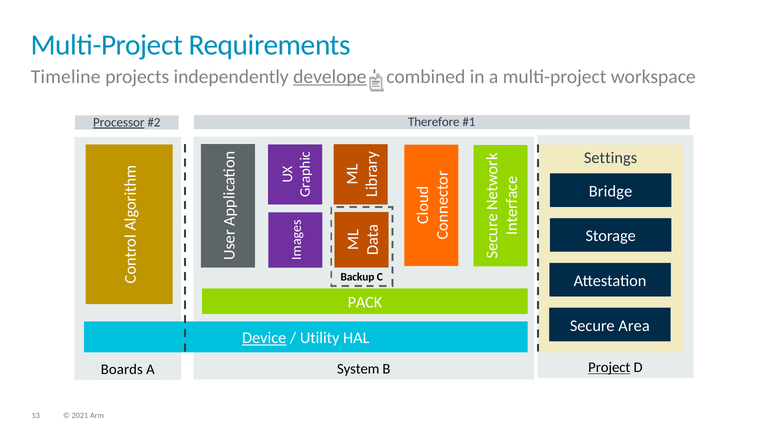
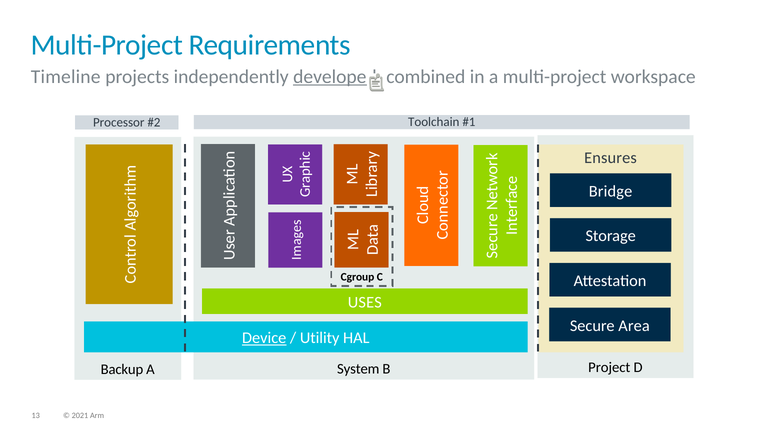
Therefore: Therefore -> Toolchain
Processor underline: present -> none
Settings: Settings -> Ensures
Backup: Backup -> Cgroup
PACK: PACK -> USES
Project underline: present -> none
Boards: Boards -> Backup
